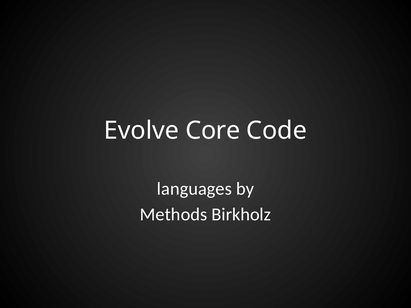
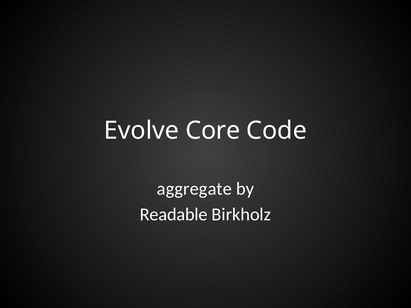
languages: languages -> aggregate
Methods: Methods -> Readable
